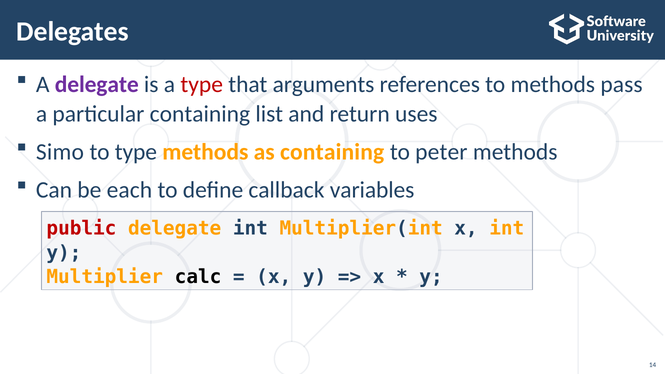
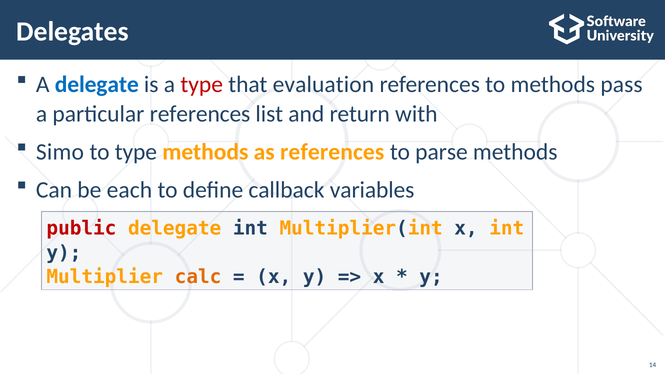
delegate at (97, 84) colour: purple -> blue
arguments: arguments -> evaluation
particular containing: containing -> references
uses: uses -> with
as containing: containing -> references
peter: peter -> parse
calc colour: black -> orange
